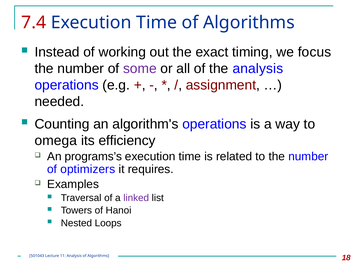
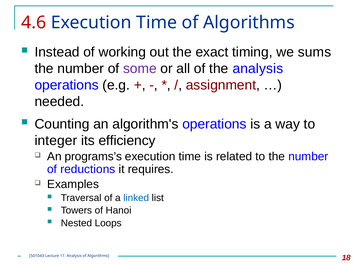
7.4: 7.4 -> 4.6
focus: focus -> sums
omega: omega -> integer
optimizers: optimizers -> reductions
linked colour: purple -> blue
